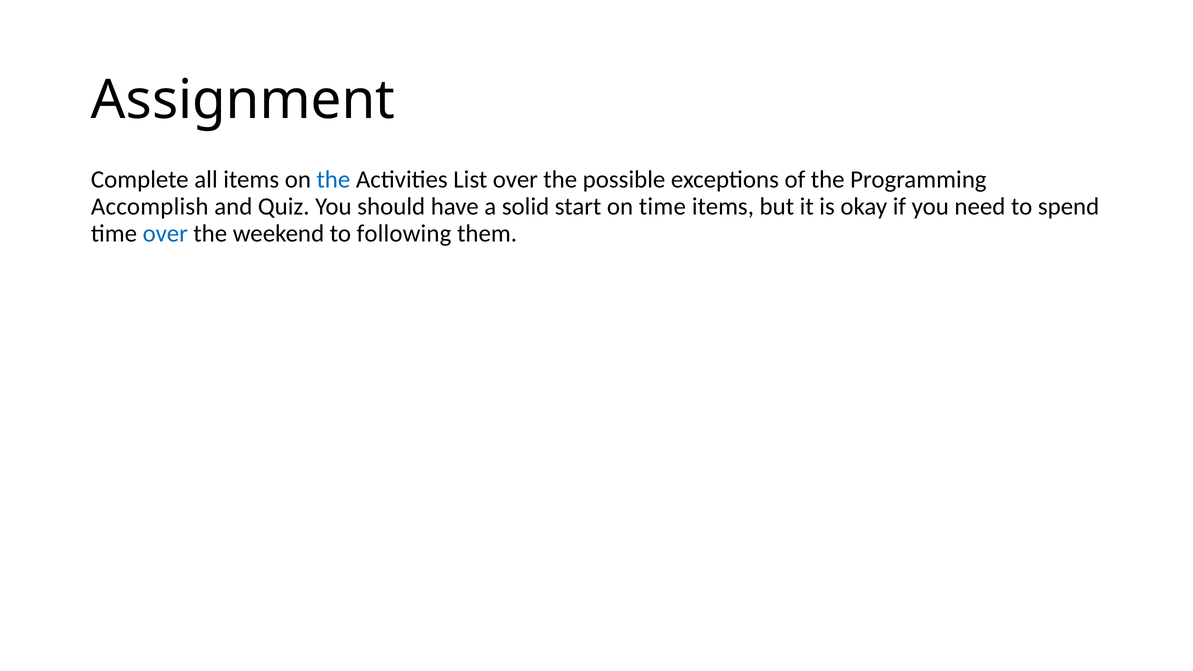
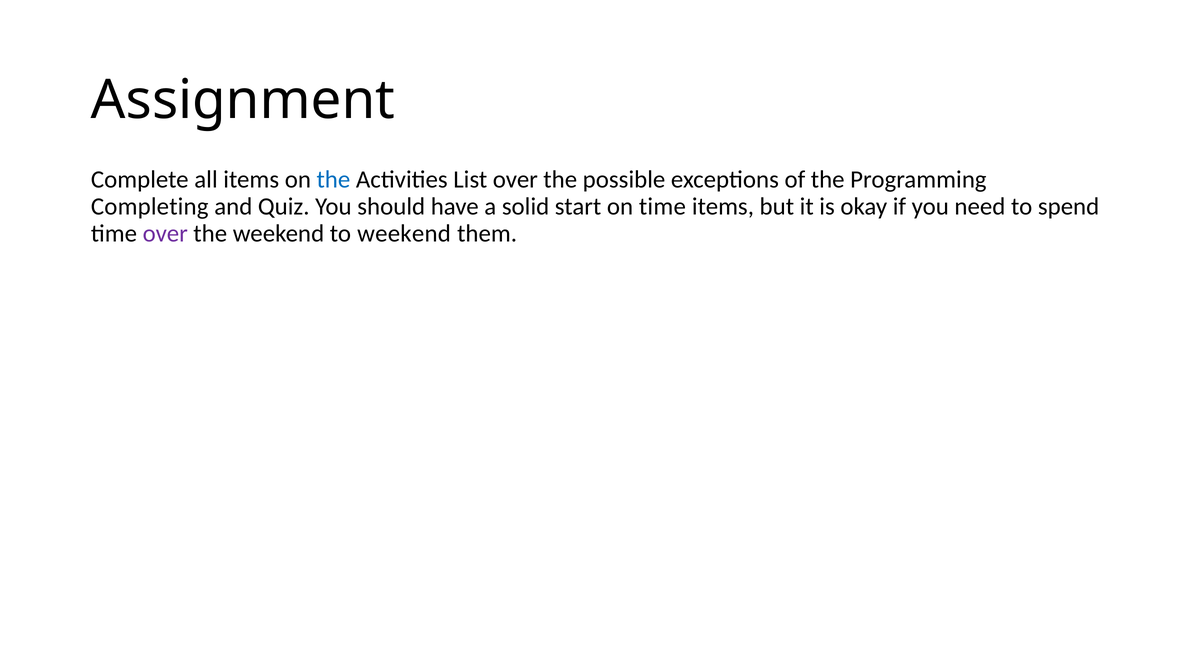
Accomplish: Accomplish -> Completing
over at (165, 233) colour: blue -> purple
to following: following -> weekend
